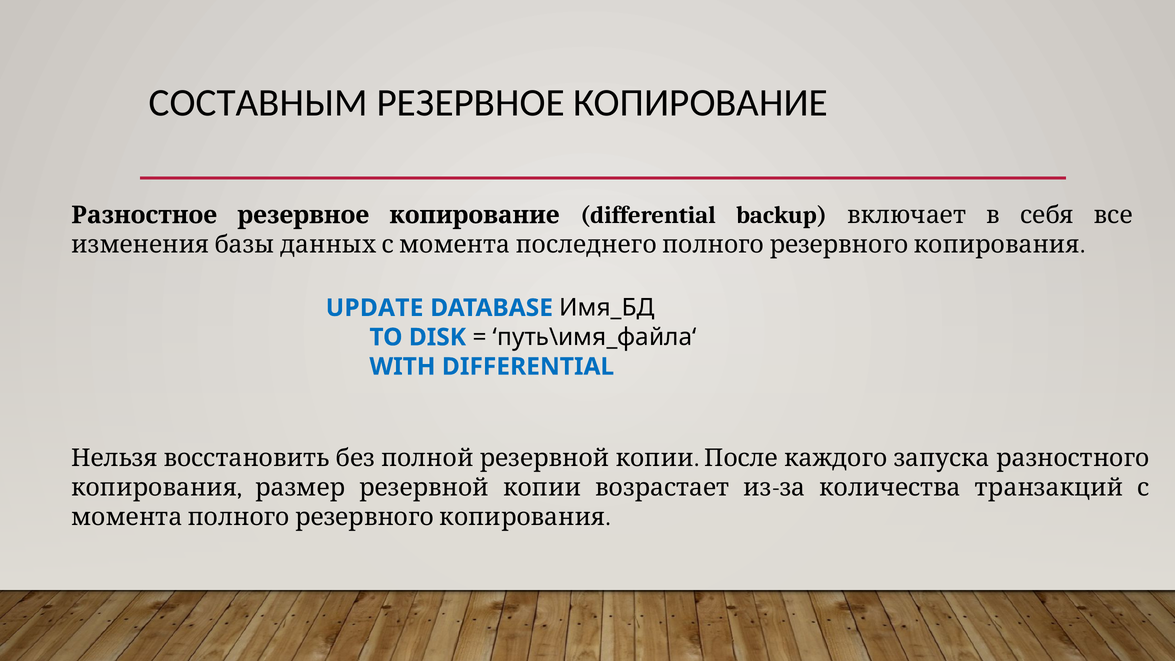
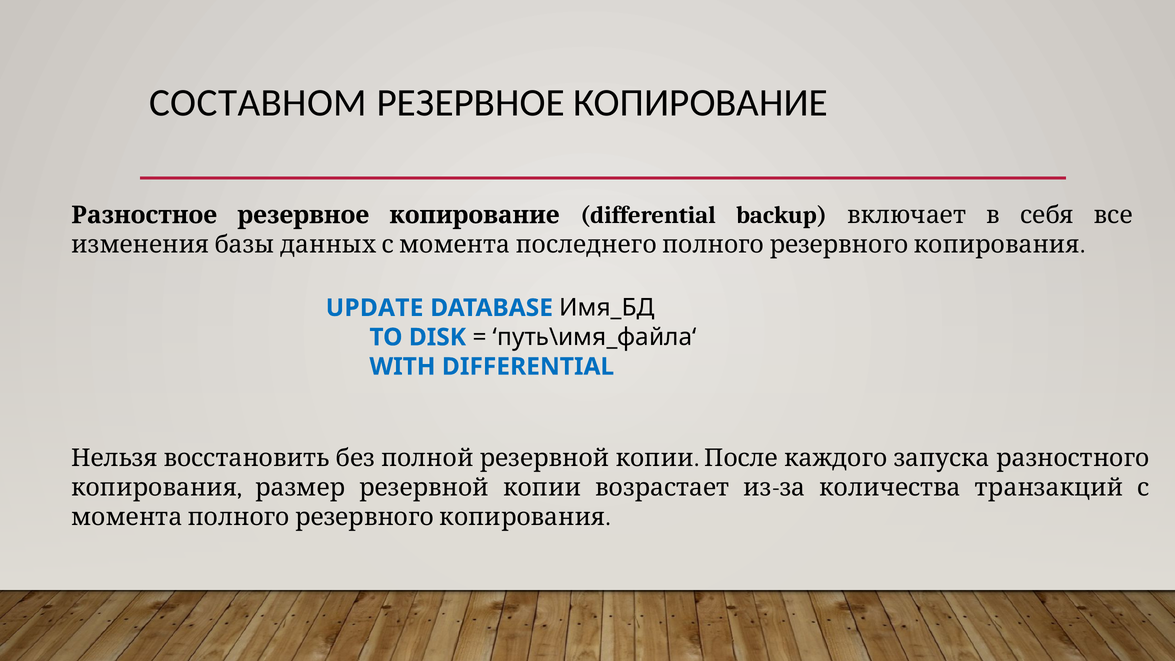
СОСТАВНЫМ: СОСТАВНЫМ -> СОСТАВНОМ
